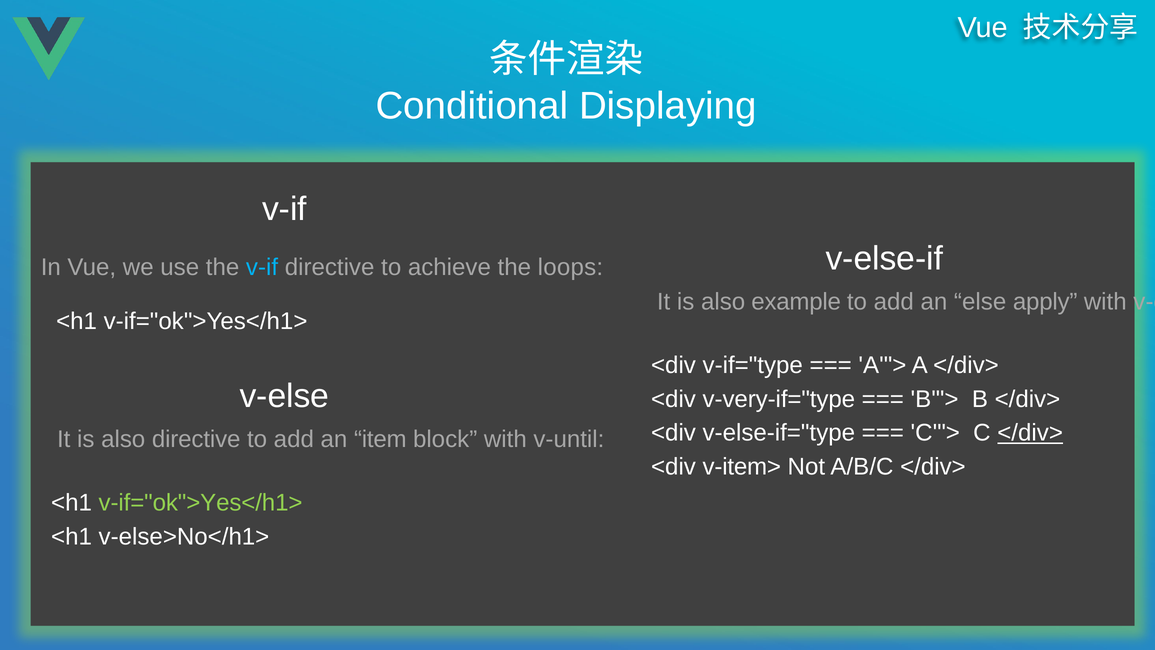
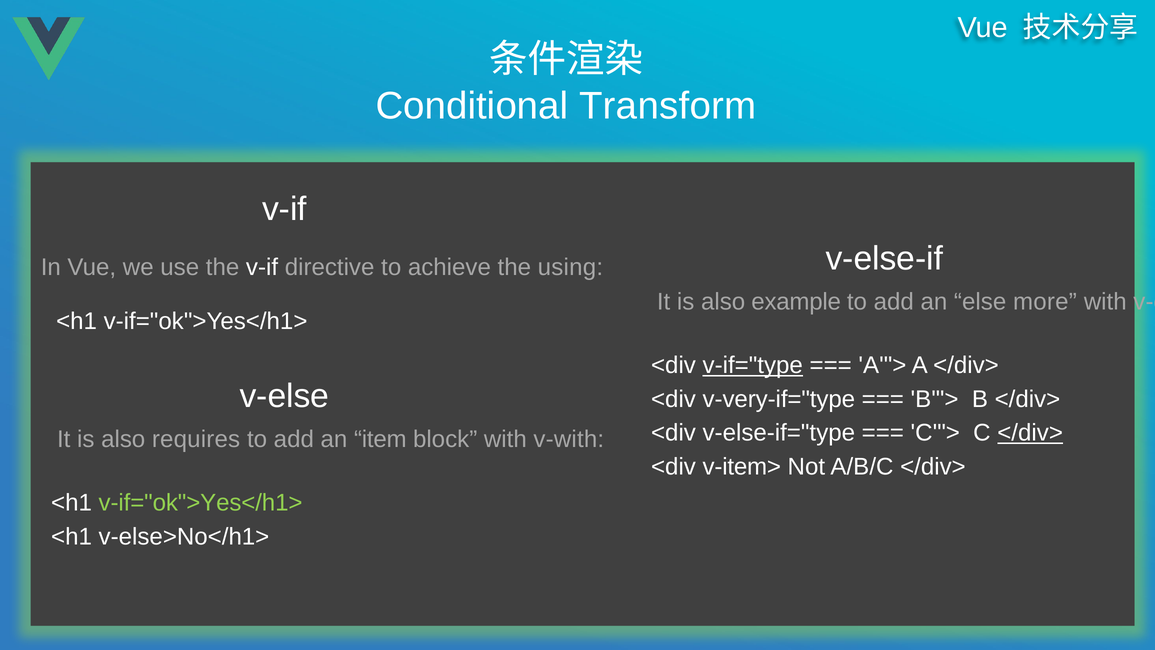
Displaying: Displaying -> Transform
v-if at (262, 267) colour: light blue -> white
loops: loops -> using
apply: apply -> more
v-if="type underline: none -> present
also directive: directive -> requires
v-until: v-until -> v-with
